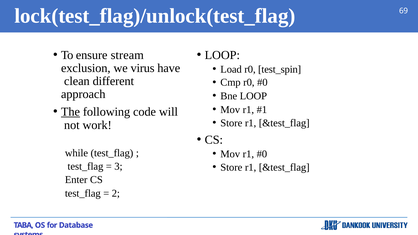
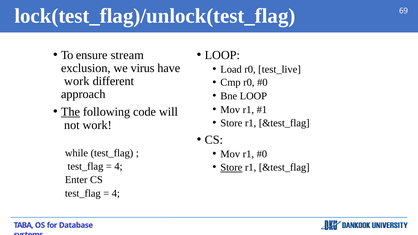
test_spin: test_spin -> test_live
clean at (77, 81): clean -> work
3 at (118, 167): 3 -> 4
Store at (231, 168) underline: none -> present
2 at (116, 193): 2 -> 4
